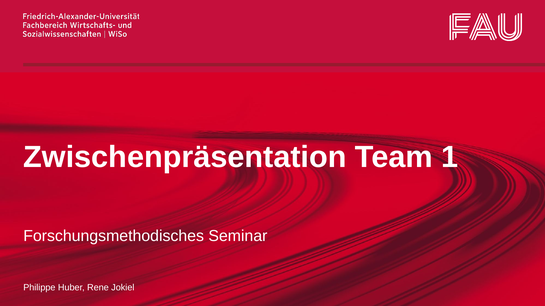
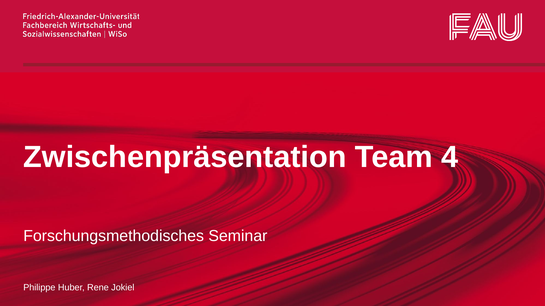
1: 1 -> 4
